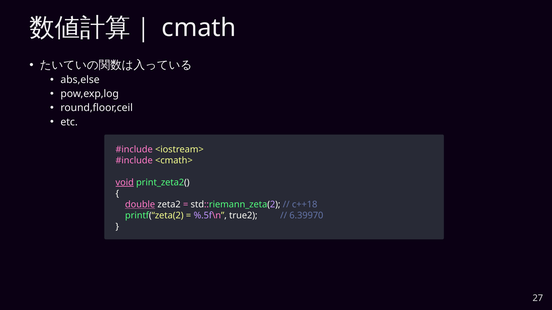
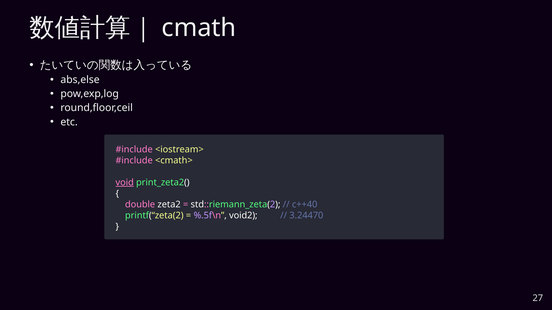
double underline: present -> none
c++18: c++18 -> c++40
true2: true2 -> void2
6.39970: 6.39970 -> 3.24470
